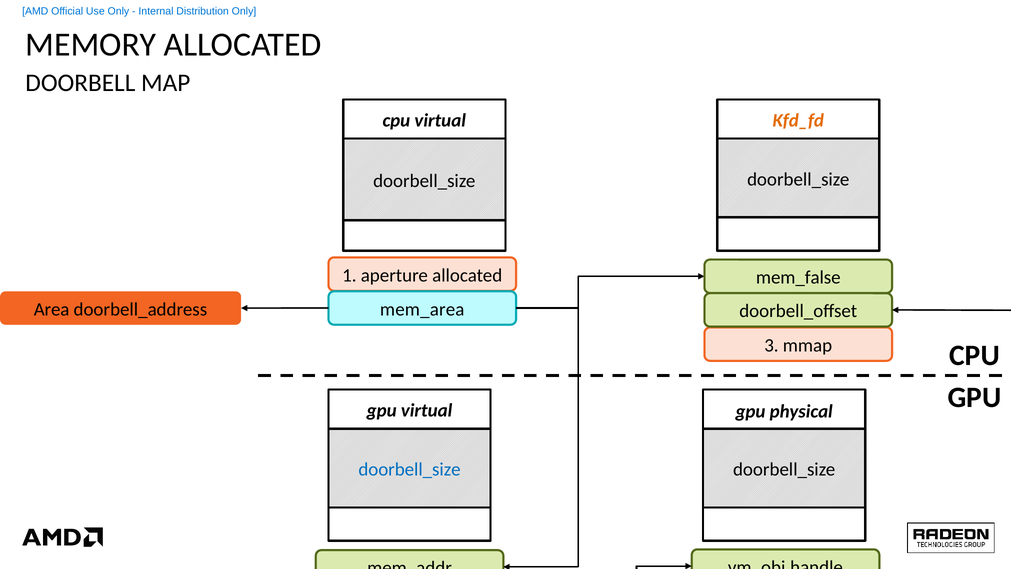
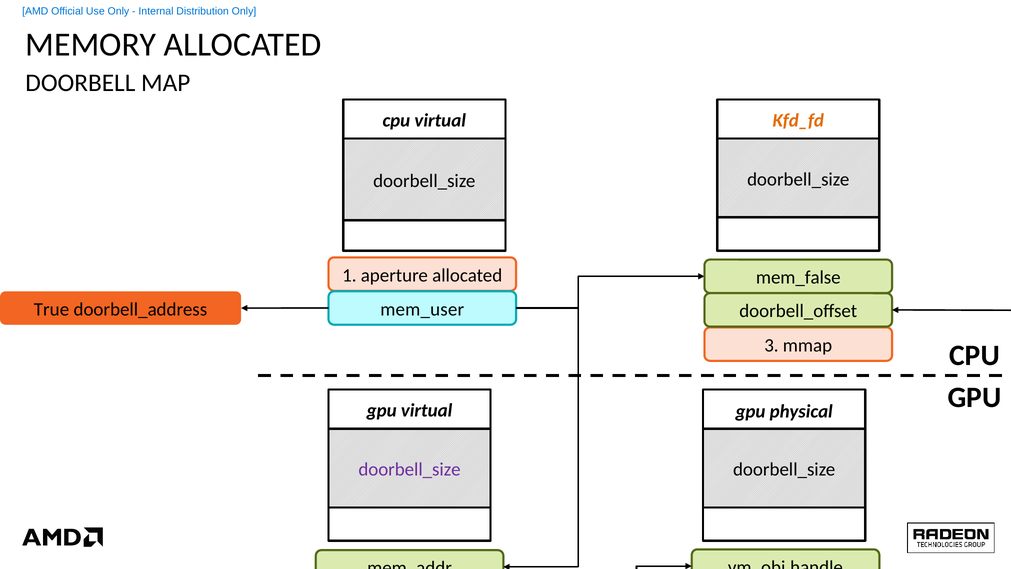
mem_area: mem_area -> mem_user
Area: Area -> True
doorbell_size at (410, 469) colour: blue -> purple
